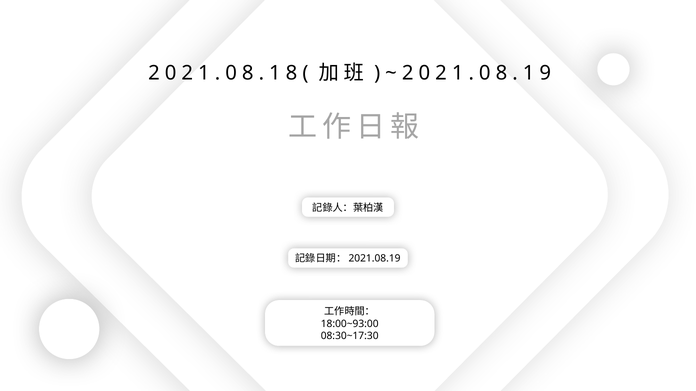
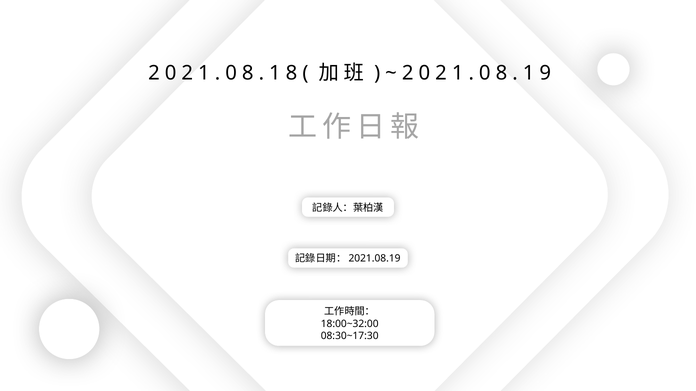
18:00~93:00: 18:00~93:00 -> 18:00~32:00
